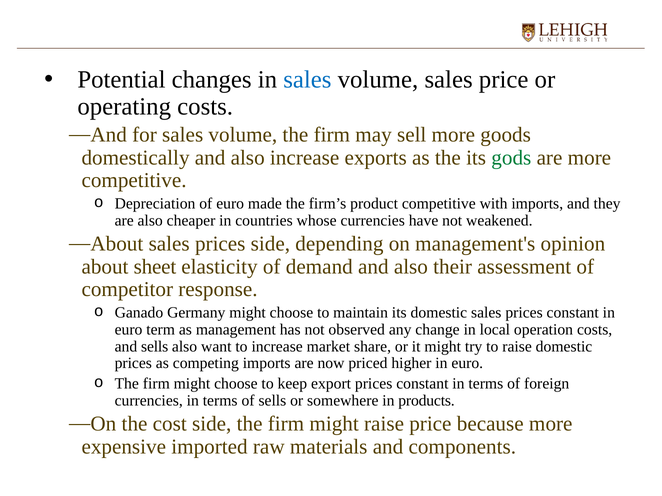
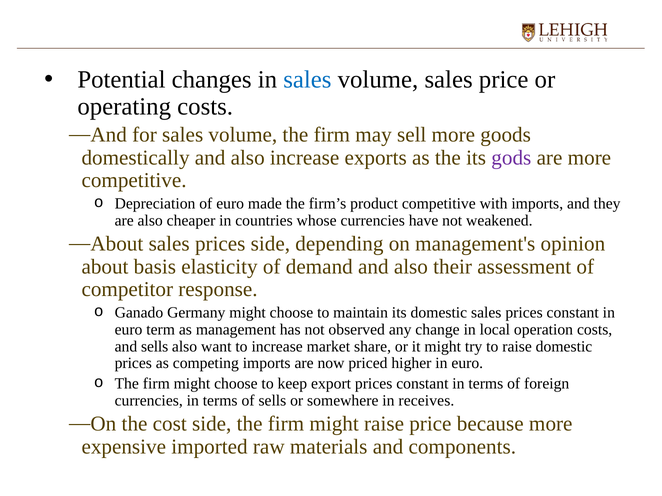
gods colour: green -> purple
sheet: sheet -> basis
products: products -> receives
